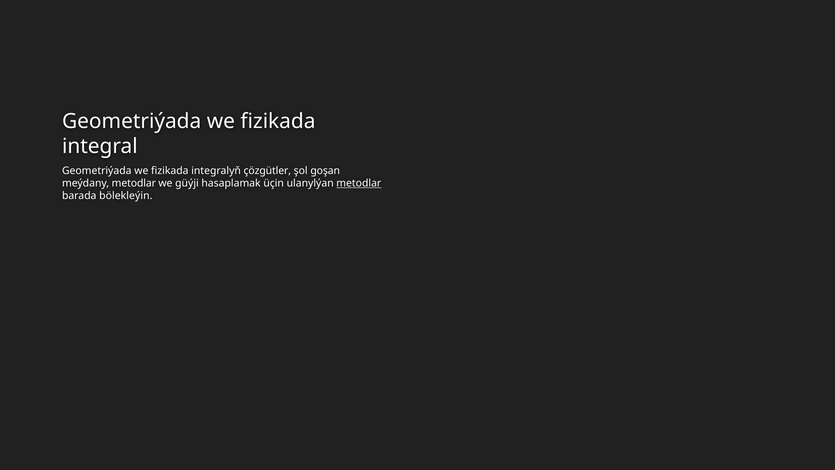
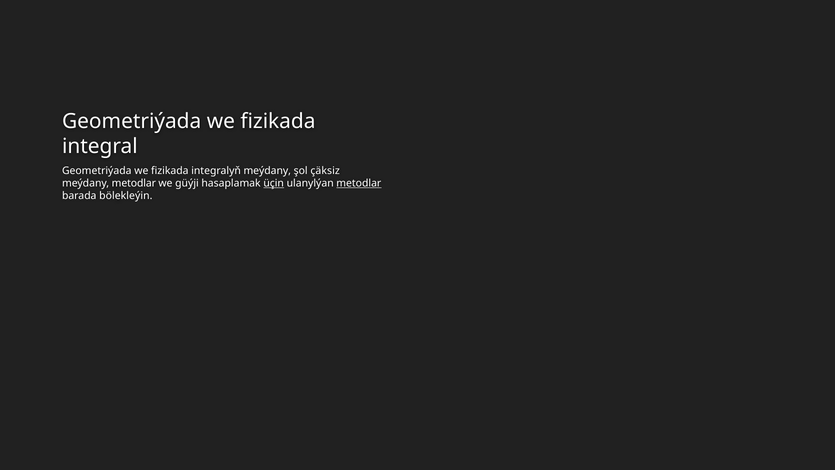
integralyň çözgütler: çözgütler -> meýdany
goşan: goşan -> çäksiz
üçin underline: none -> present
